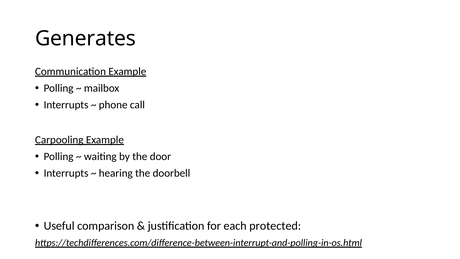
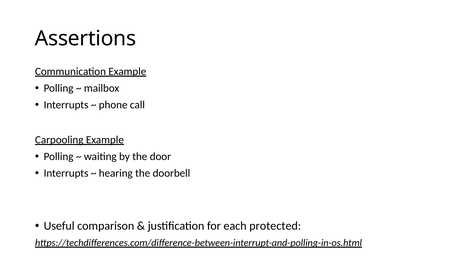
Generates: Generates -> Assertions
